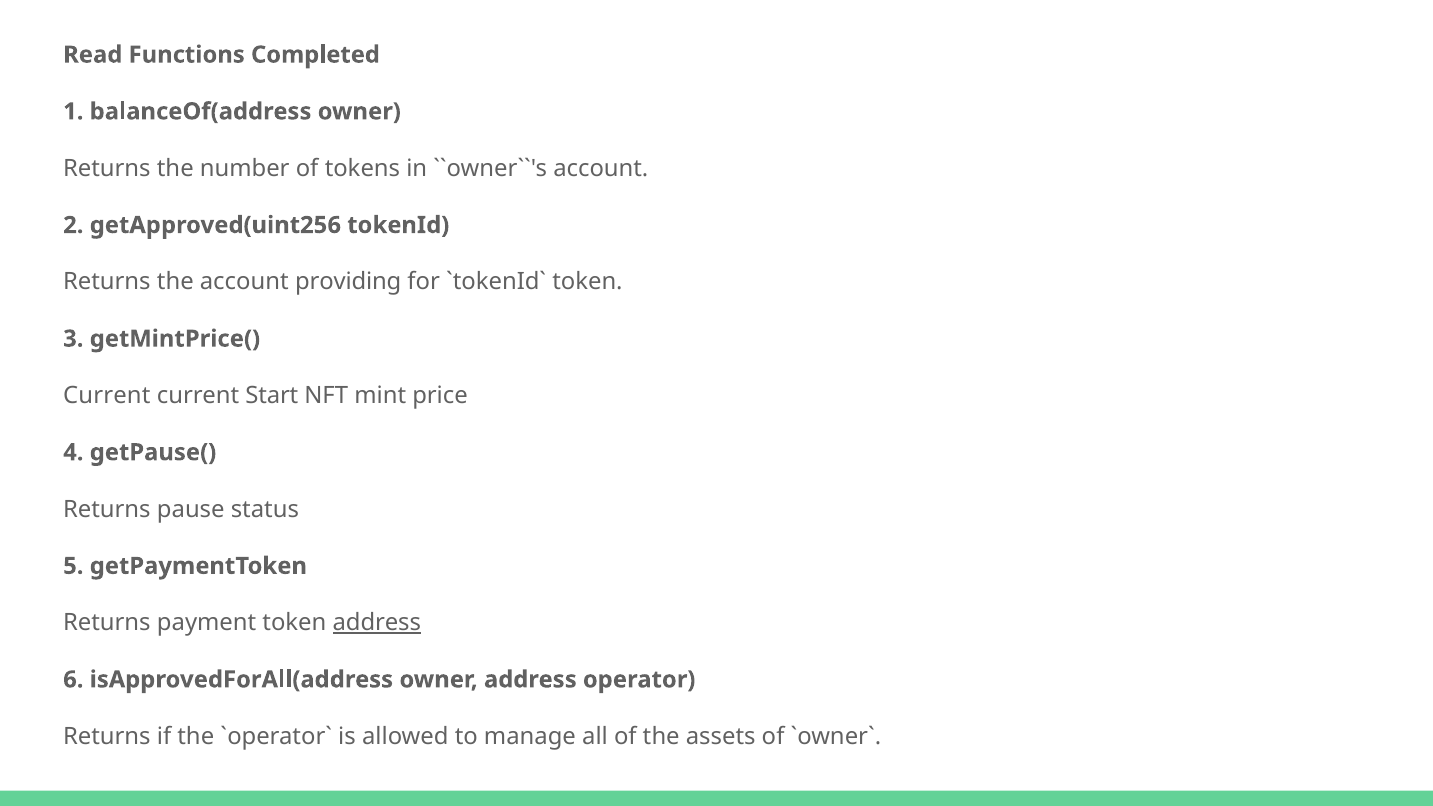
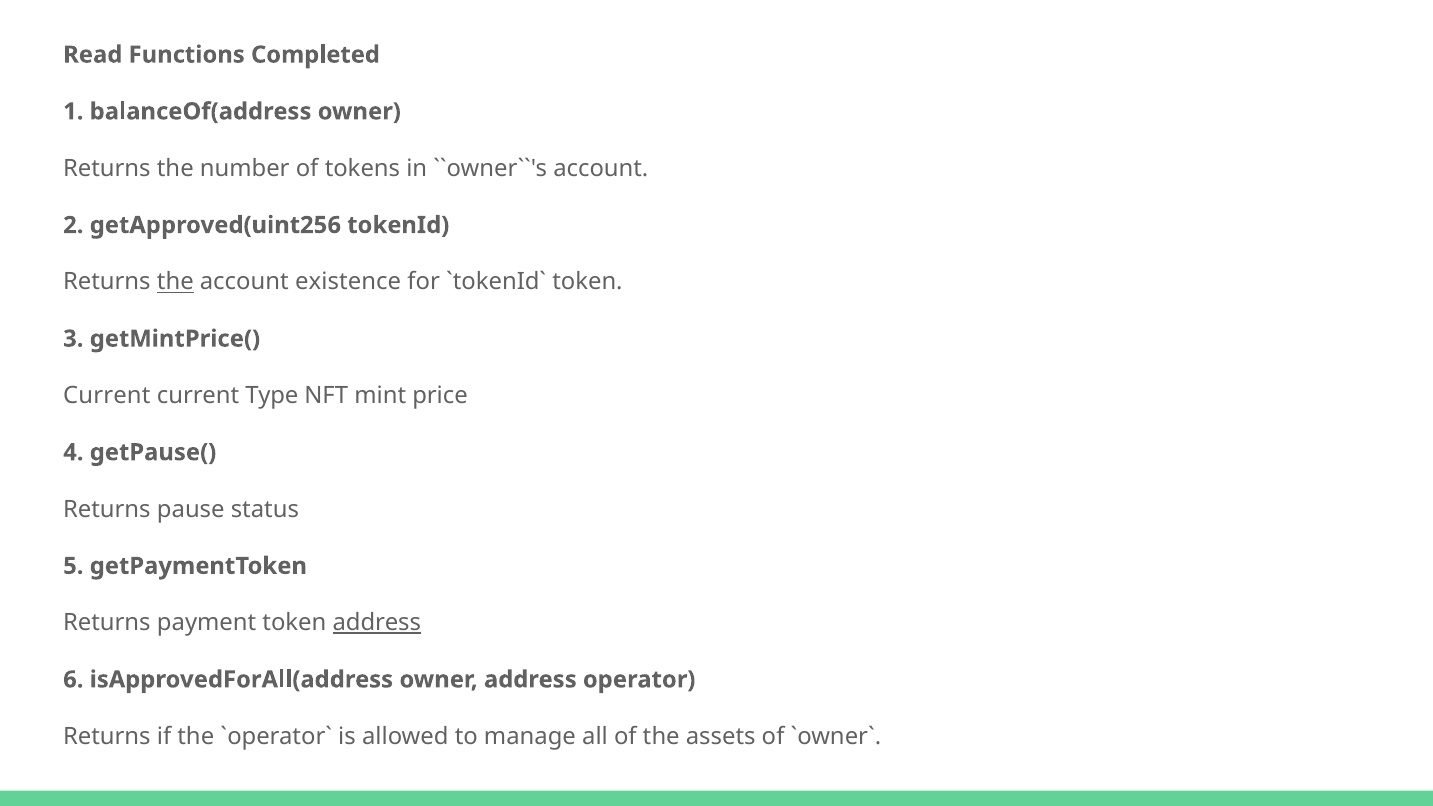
the at (175, 282) underline: none -> present
providing: providing -> existence
Start: Start -> Type
